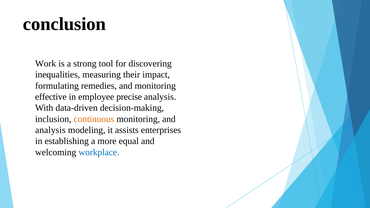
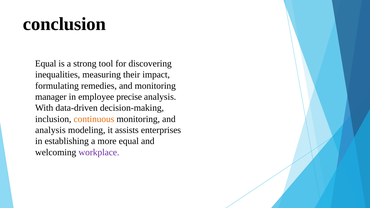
Work at (46, 64): Work -> Equal
effective: effective -> manager
workplace colour: blue -> purple
